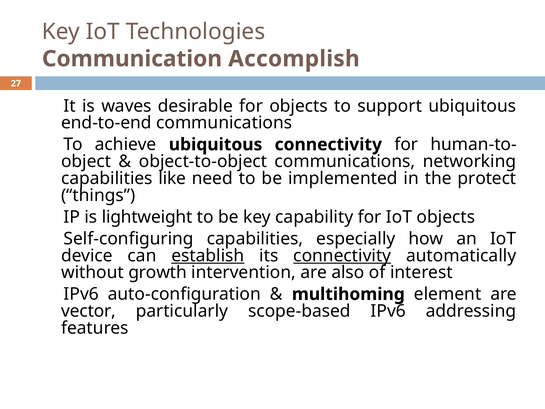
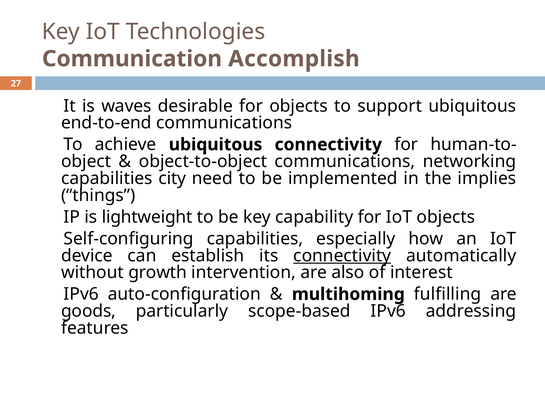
like: like -> city
protect: protect -> implies
establish underline: present -> none
element: element -> fulfilling
vector: vector -> goods
